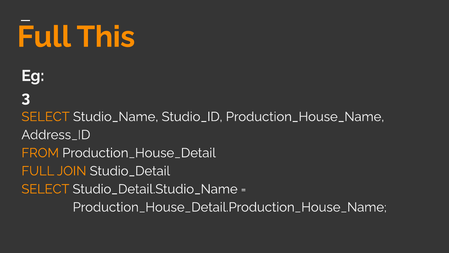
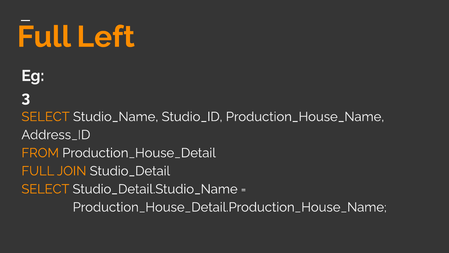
This: This -> Left
